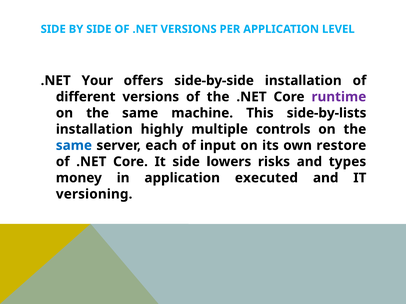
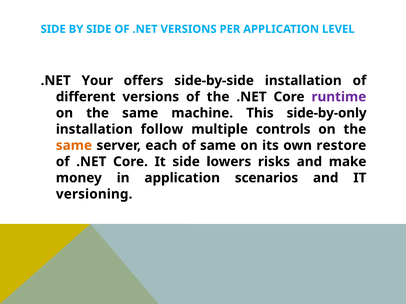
side-by-lists: side-by-lists -> side-by-only
highly: highly -> follow
same at (74, 146) colour: blue -> orange
of input: input -> same
types: types -> make
executed: executed -> scenarios
